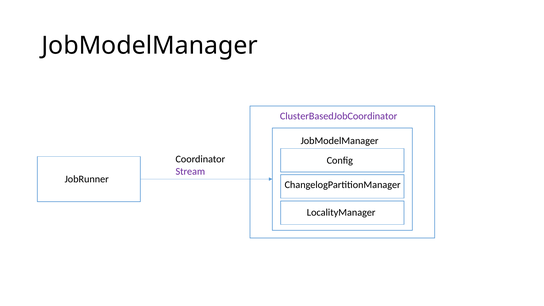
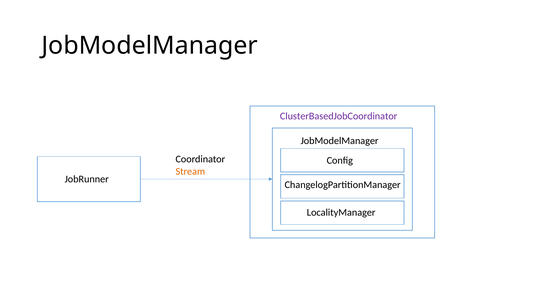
Stream colour: purple -> orange
